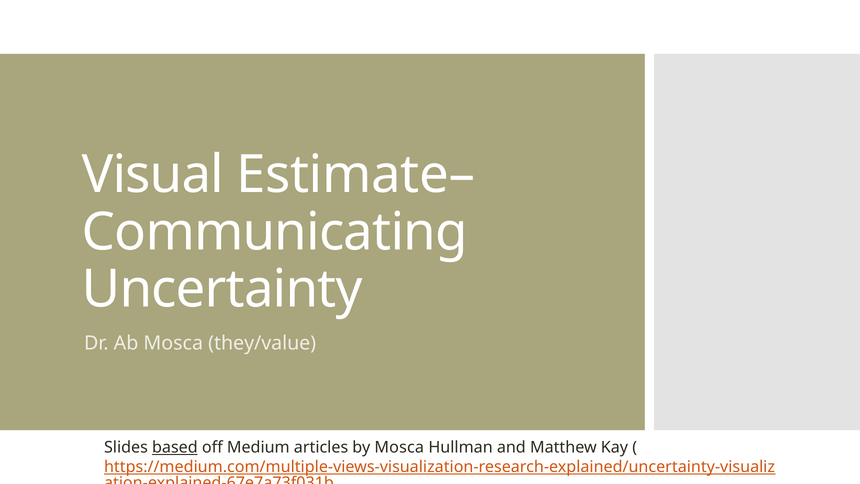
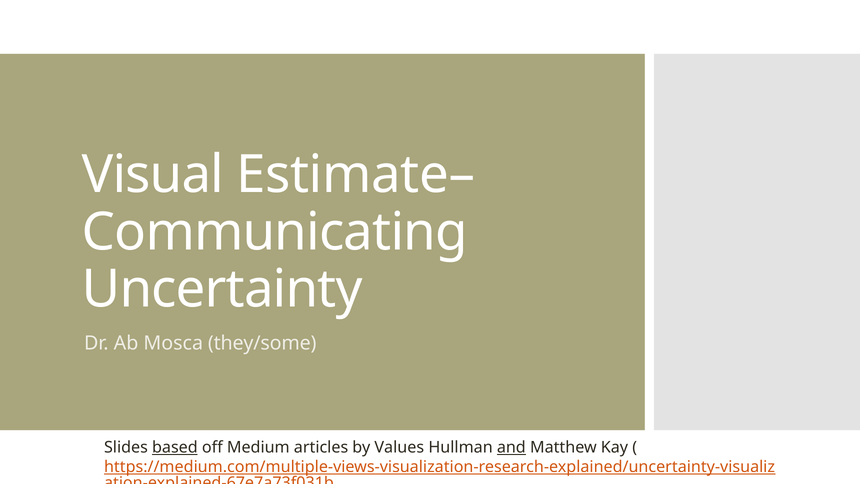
they/value: they/value -> they/some
by Mosca: Mosca -> Values
and underline: none -> present
